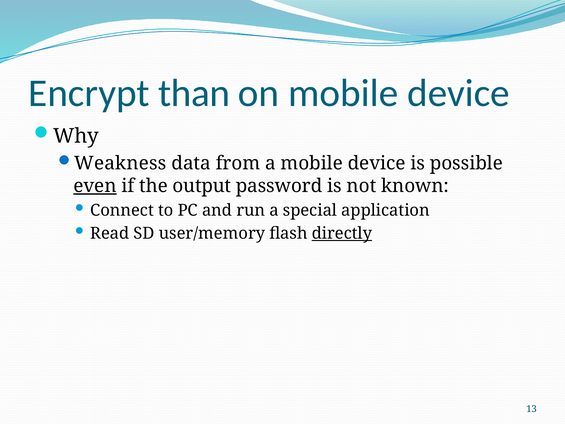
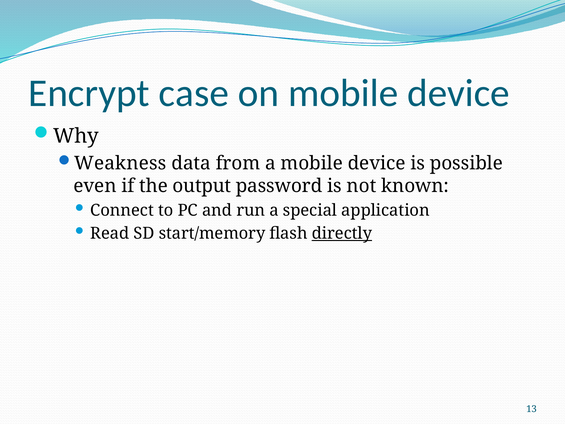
than: than -> case
even underline: present -> none
user/memory: user/memory -> start/memory
